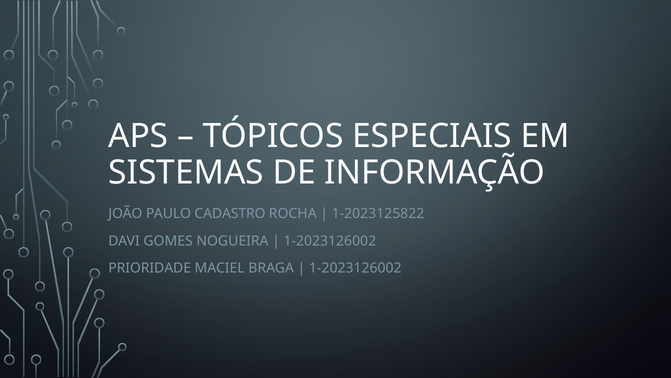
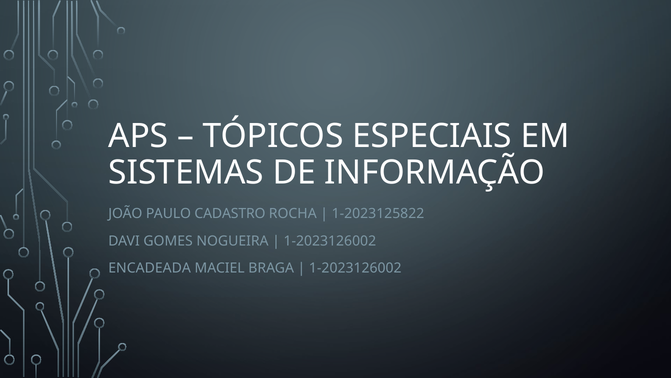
PRIORIDADE: PRIORIDADE -> ENCADEADA
